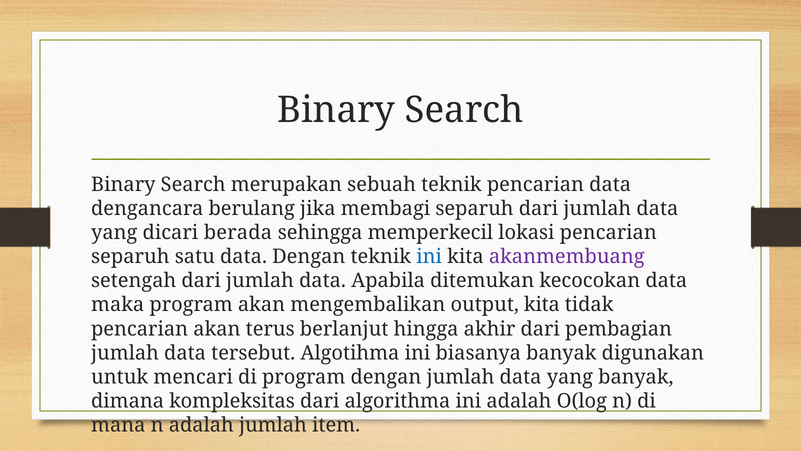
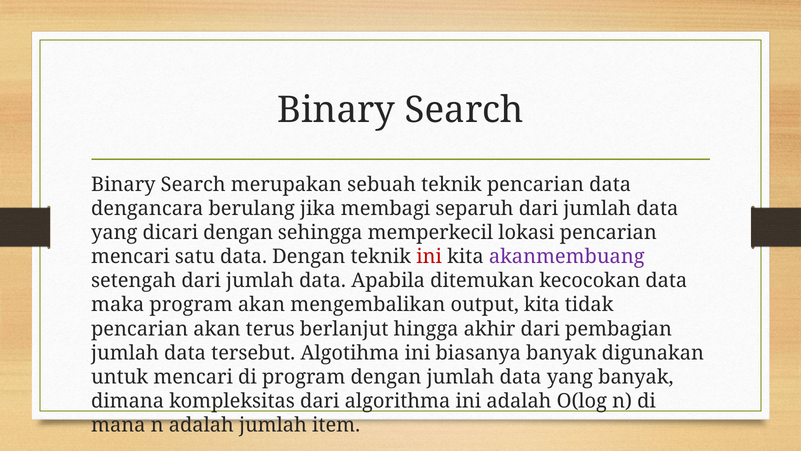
dicari berada: berada -> dengan
separuh at (130, 257): separuh -> mencari
ini at (429, 257) colour: blue -> red
